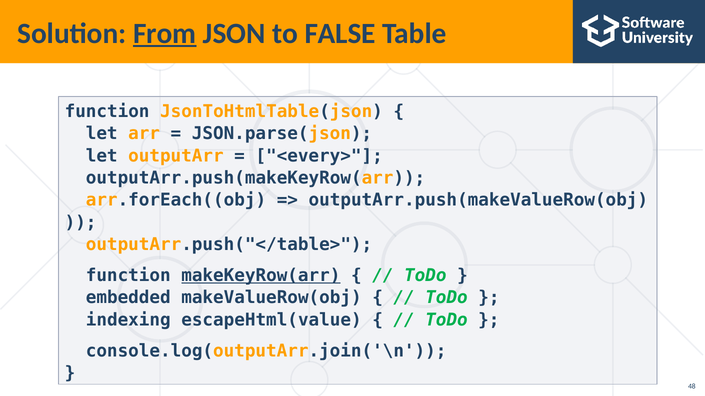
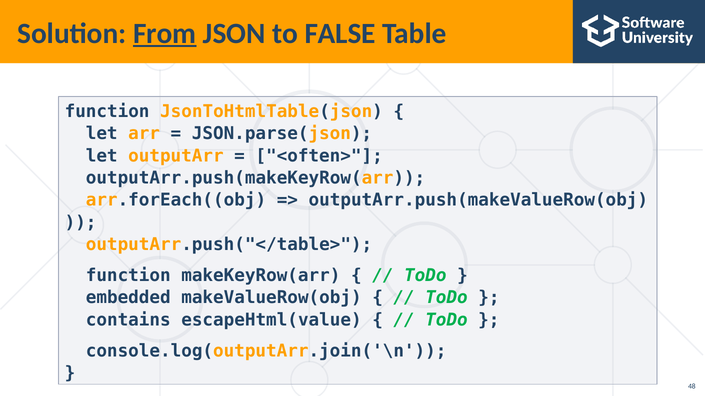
<every>: <every> -> <often>
makeKeyRow(arr underline: present -> none
indexing: indexing -> contains
